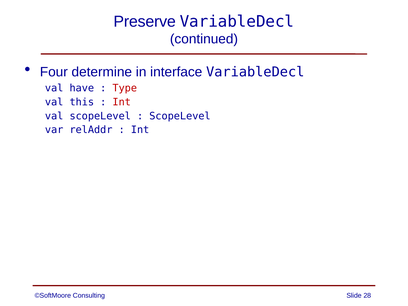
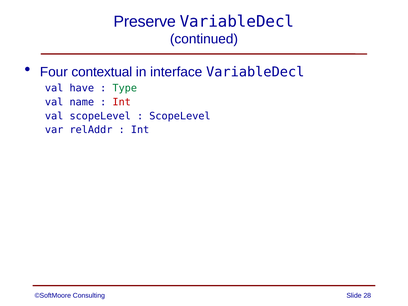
determine: determine -> contextual
Type colour: red -> green
this: this -> name
